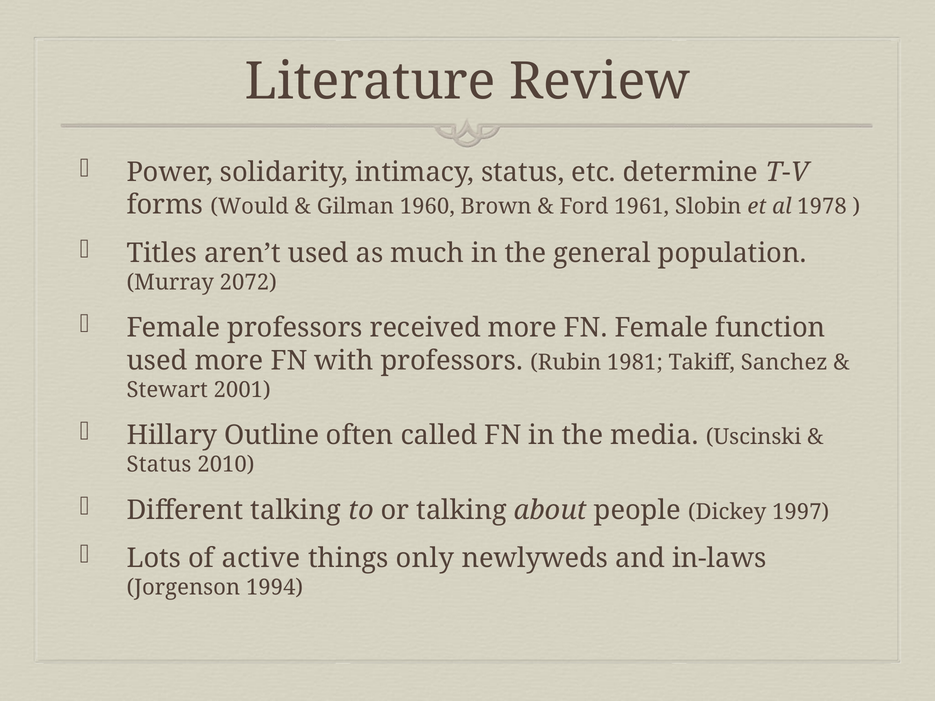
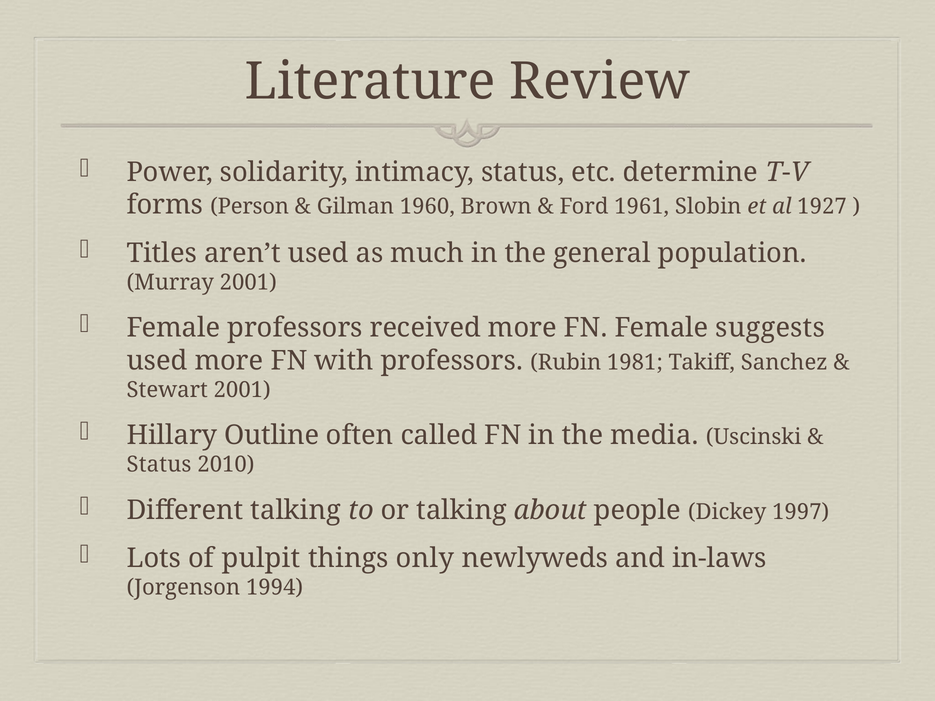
Would: Would -> Person
1978: 1978 -> 1927
Murray 2072: 2072 -> 2001
function: function -> suggests
active: active -> pulpit
